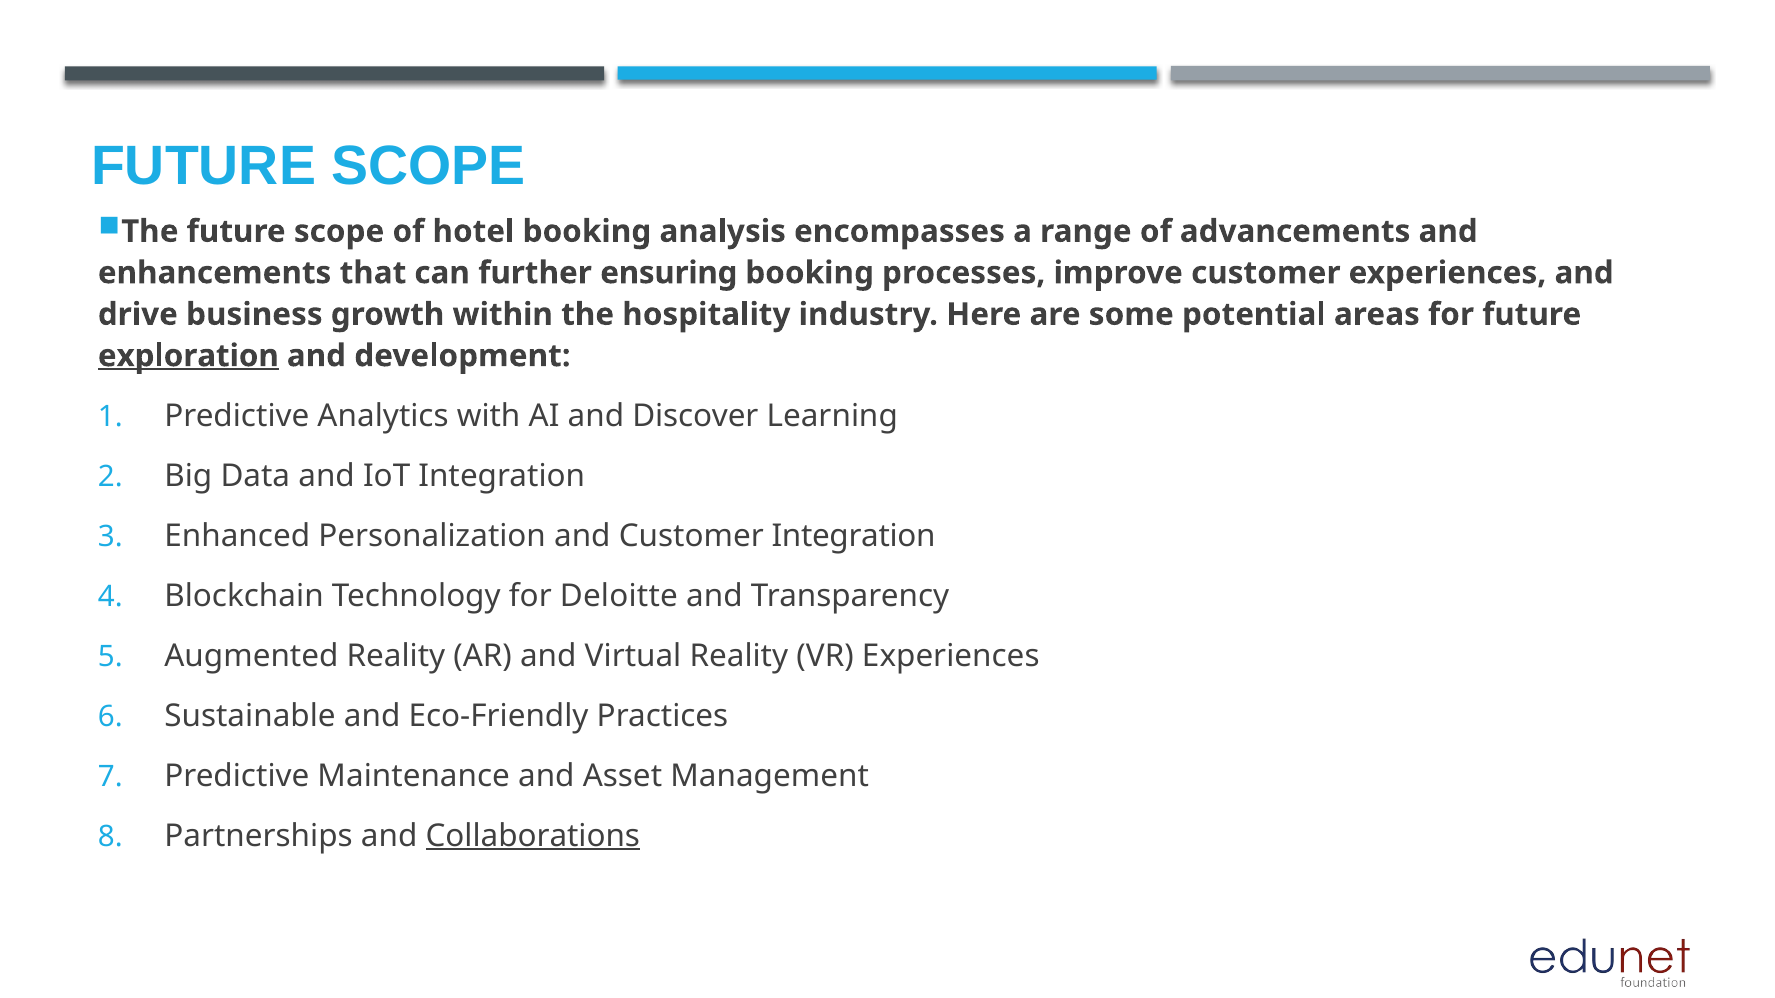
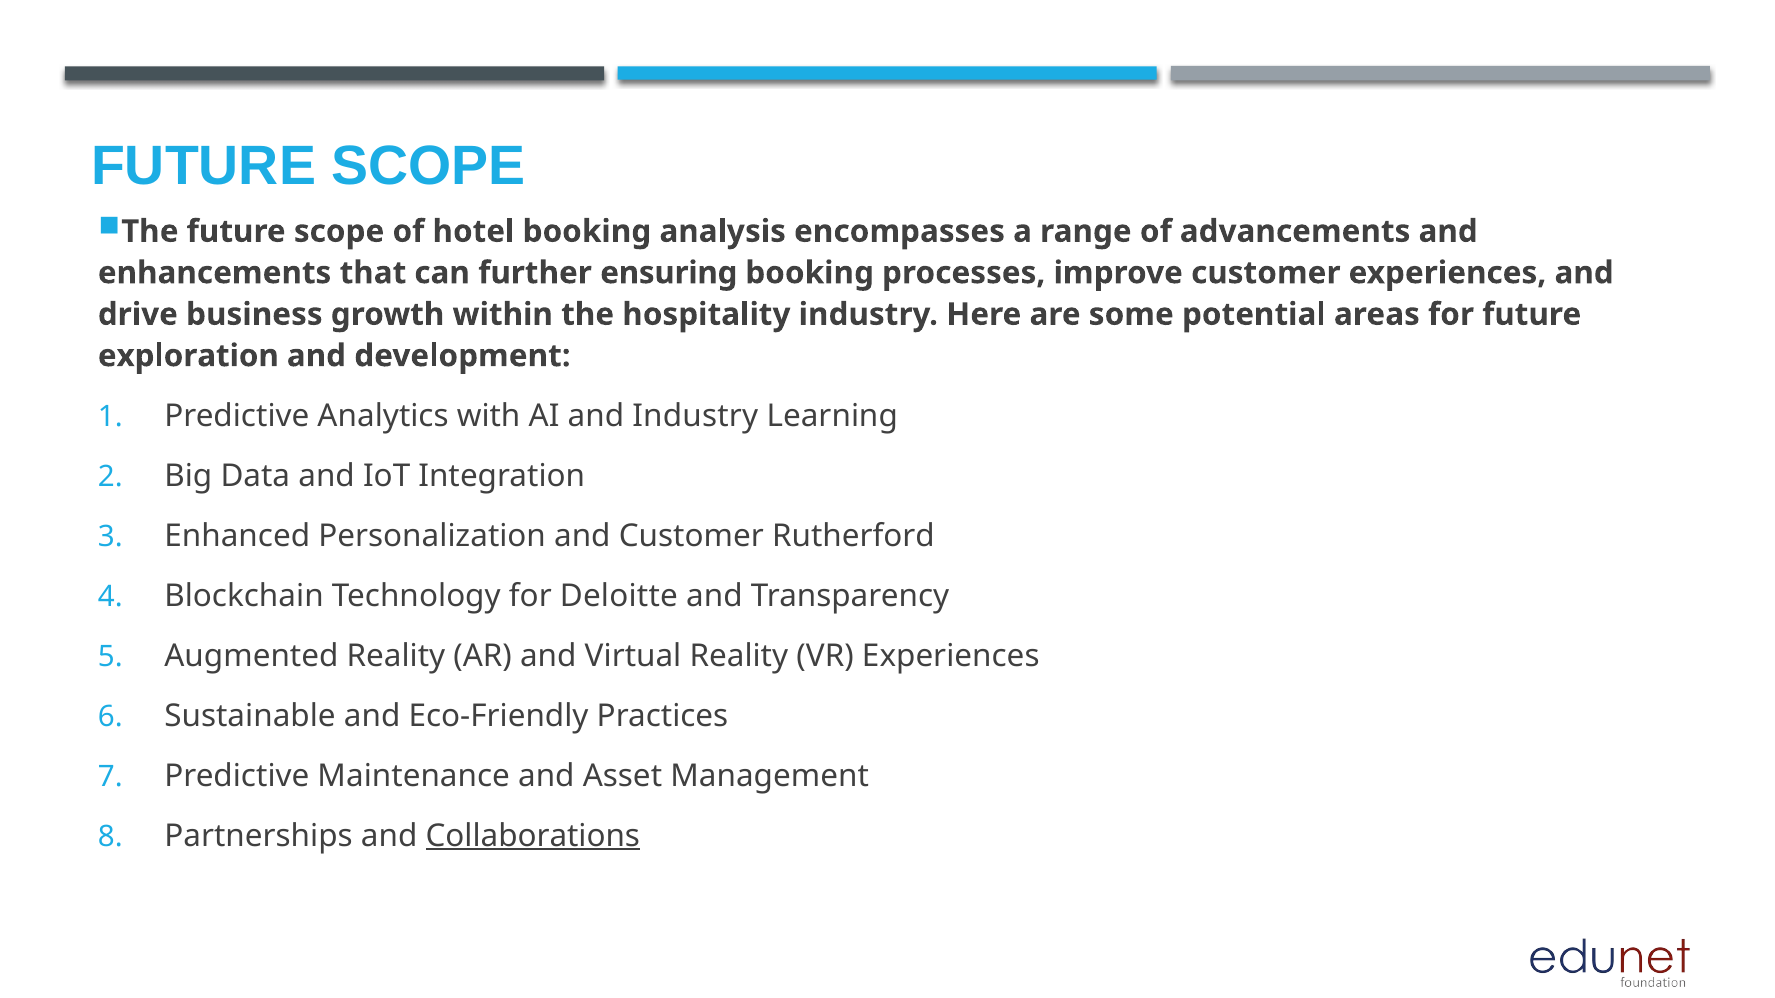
exploration underline: present -> none
and Discover: Discover -> Industry
Customer Integration: Integration -> Rutherford
